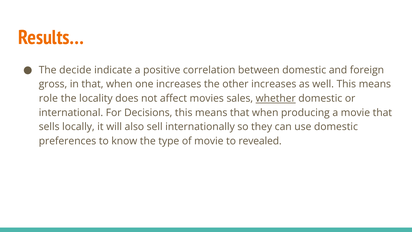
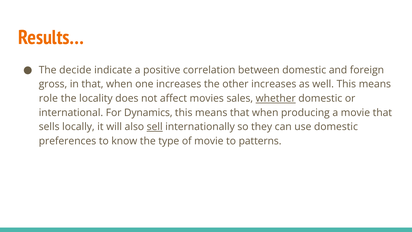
Decisions: Decisions -> Dynamics
sell underline: none -> present
revealed: revealed -> patterns
